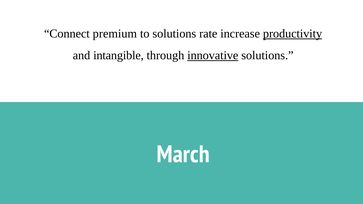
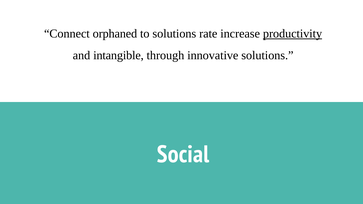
premium: premium -> orphaned
innovative underline: present -> none
March: March -> Social
